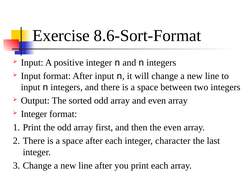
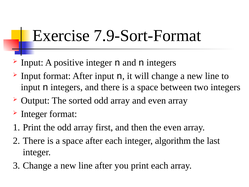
8.6-Sort-Format: 8.6-Sort-Format -> 7.9-Sort-Format
character: character -> algorithm
